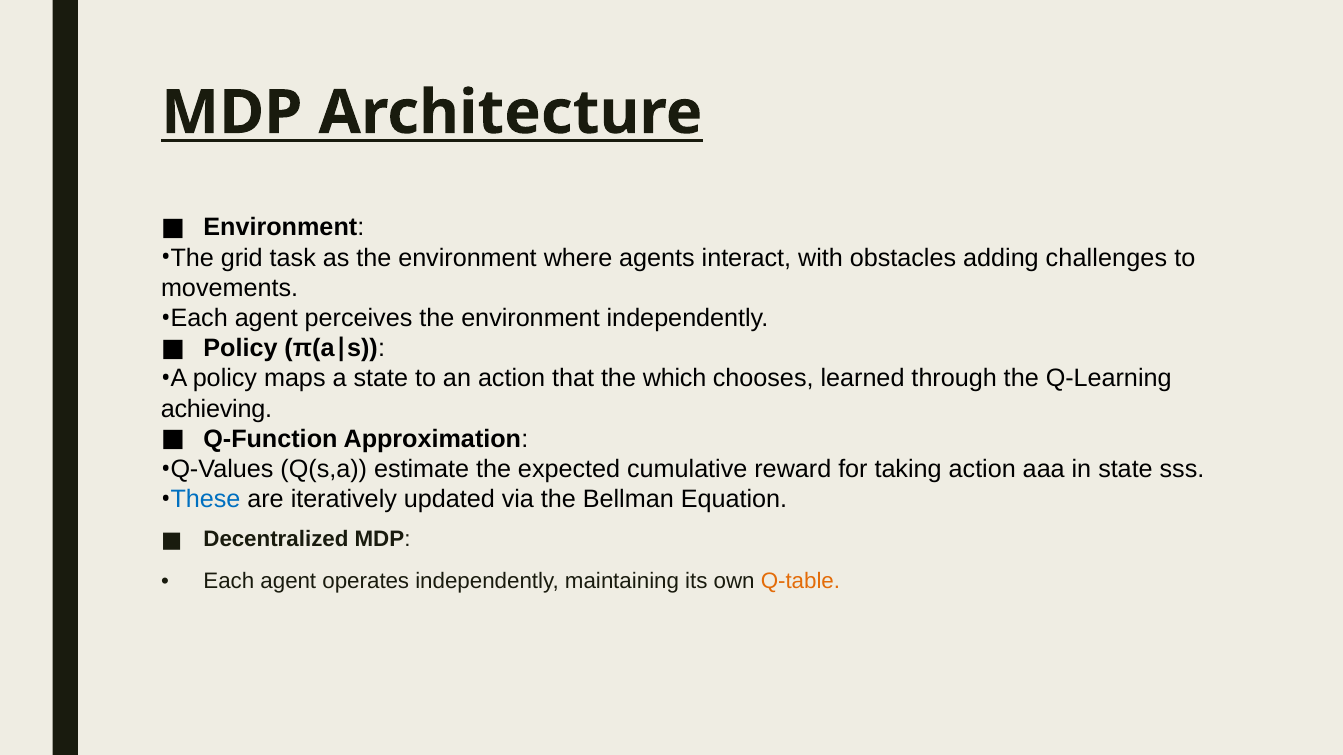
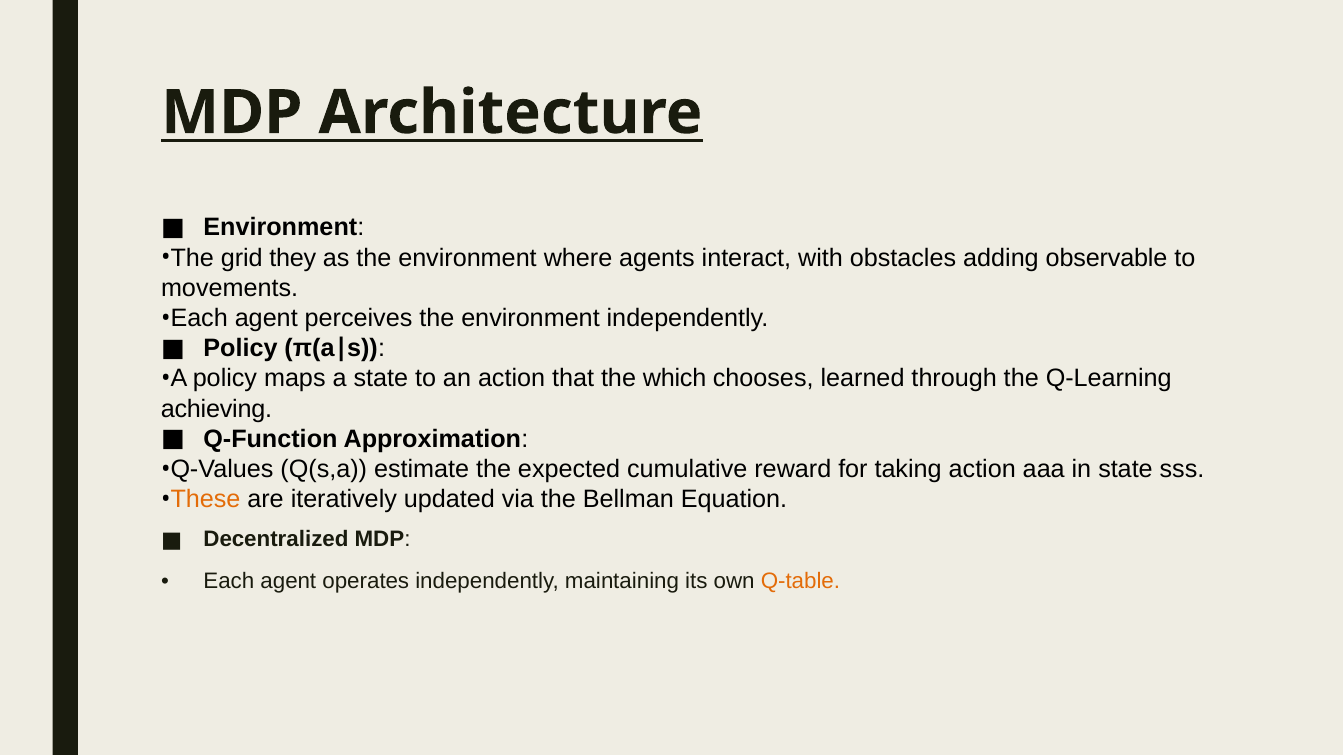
task: task -> they
challenges: challenges -> observable
These colour: blue -> orange
